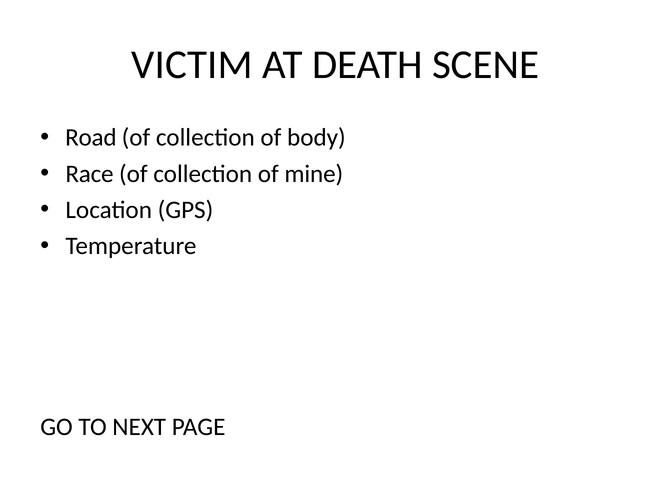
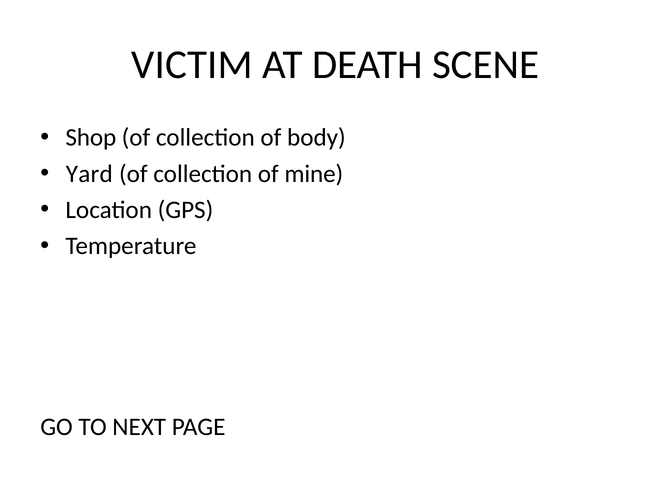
Road: Road -> Shop
Race: Race -> Yard
